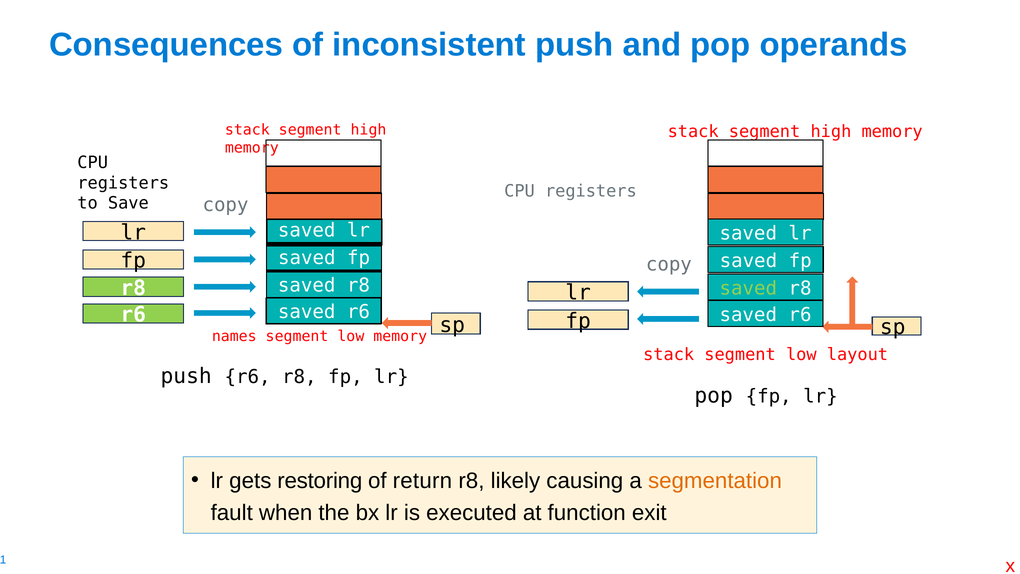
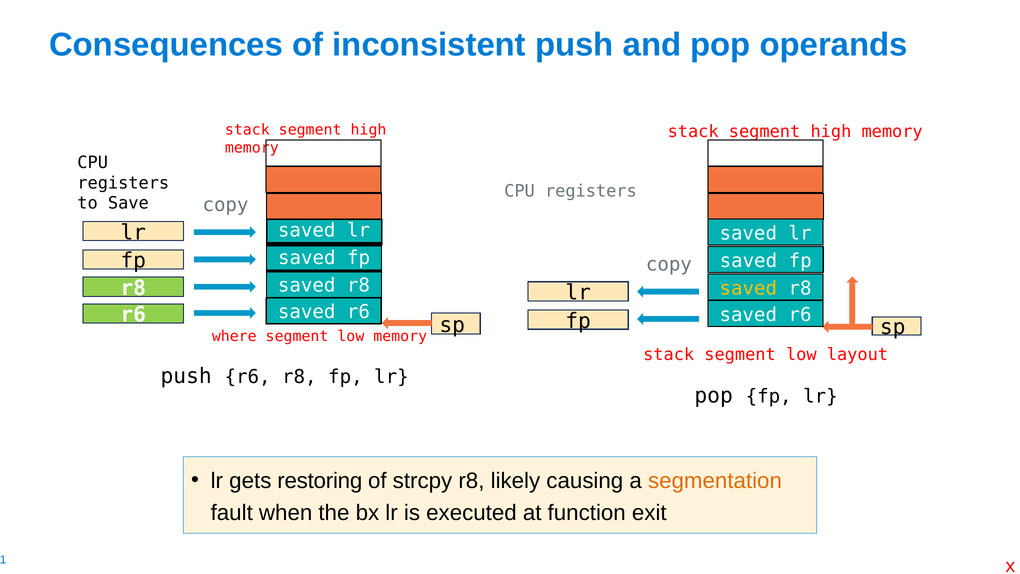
saved at (748, 288) colour: light green -> yellow
names: names -> where
return: return -> strcpy
